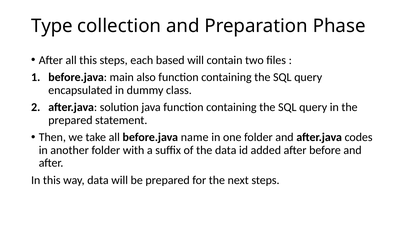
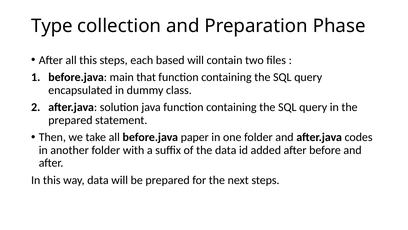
also: also -> that
name: name -> paper
